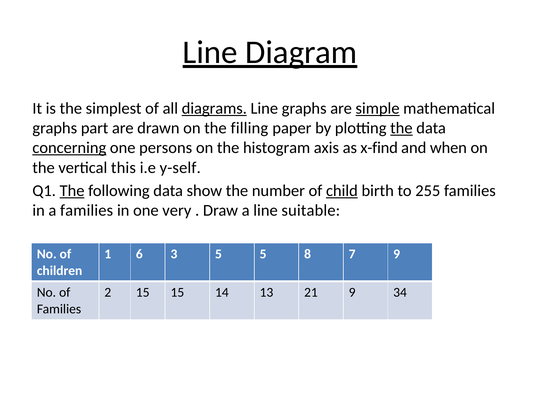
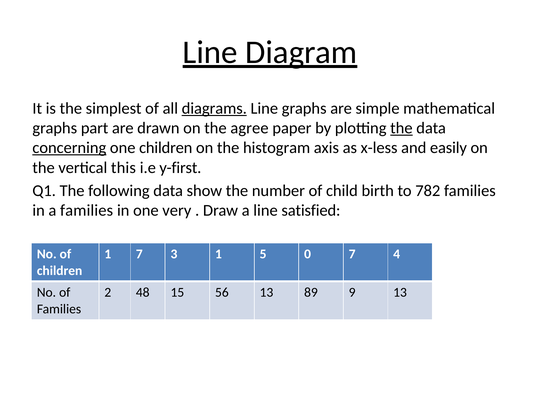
simple underline: present -> none
filling: filling -> agree
one persons: persons -> children
x-find: x-find -> x-less
when: when -> easily
y-self: y-self -> y-first
The at (72, 191) underline: present -> none
child underline: present -> none
255: 255 -> 782
suitable: suitable -> satisfied
1 6: 6 -> 7
3 5: 5 -> 1
8: 8 -> 0
7 9: 9 -> 4
2 15: 15 -> 48
14: 14 -> 56
21: 21 -> 89
9 34: 34 -> 13
